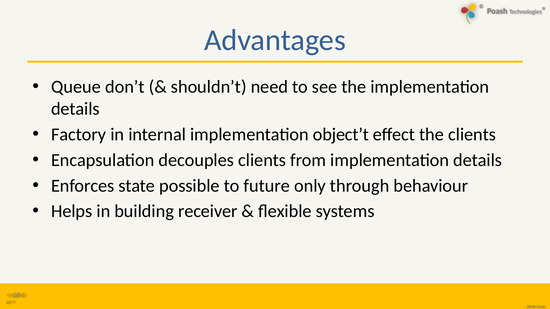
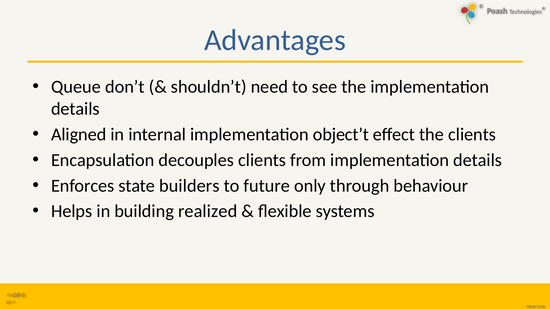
Factory: Factory -> Aligned
possible: possible -> builders
receiver: receiver -> realized
